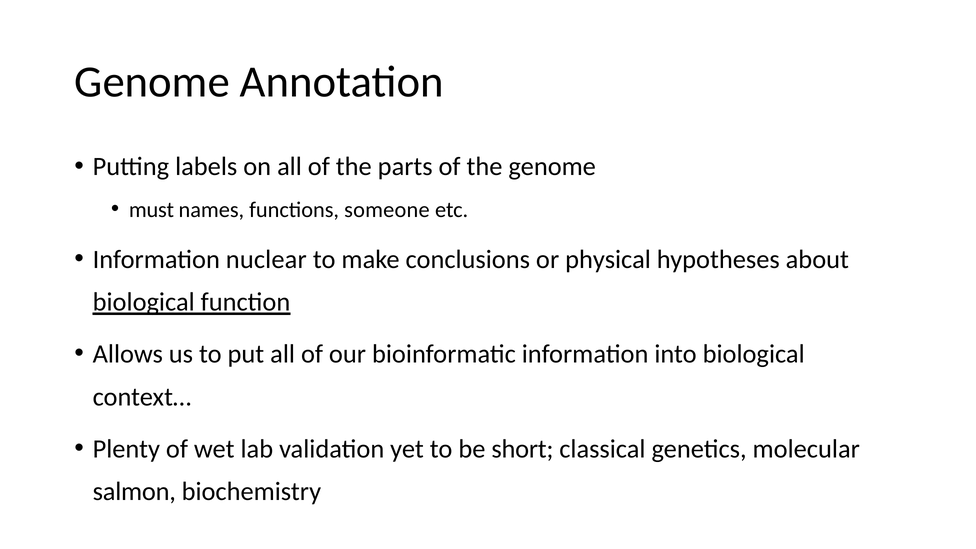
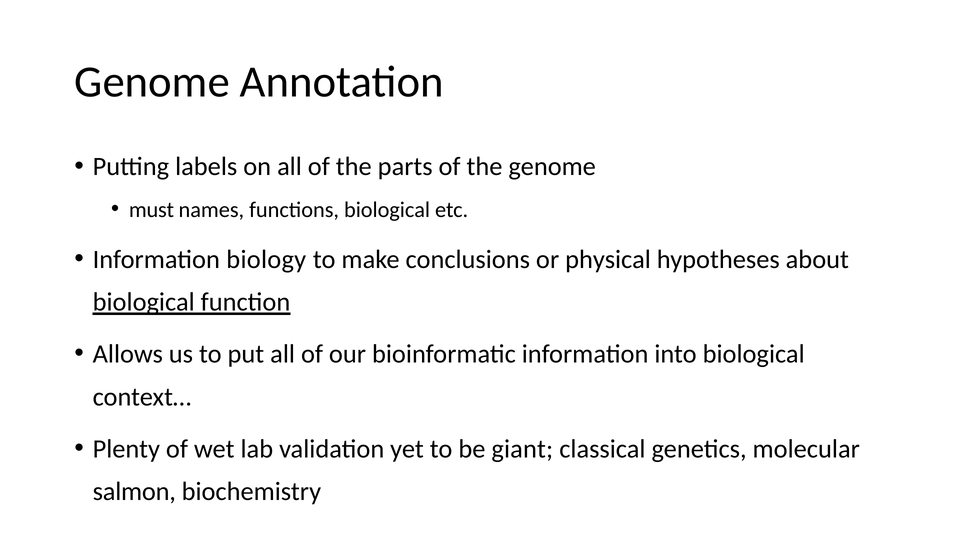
functions someone: someone -> biological
nuclear: nuclear -> biology
short: short -> giant
